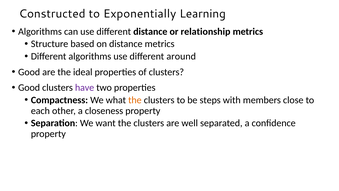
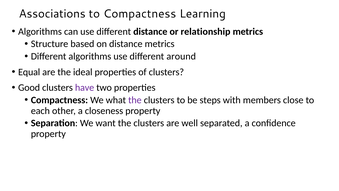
Constructed: Constructed -> Associations
to Exponentially: Exponentially -> Compactness
Good at (29, 72): Good -> Equal
the at (135, 100) colour: orange -> purple
